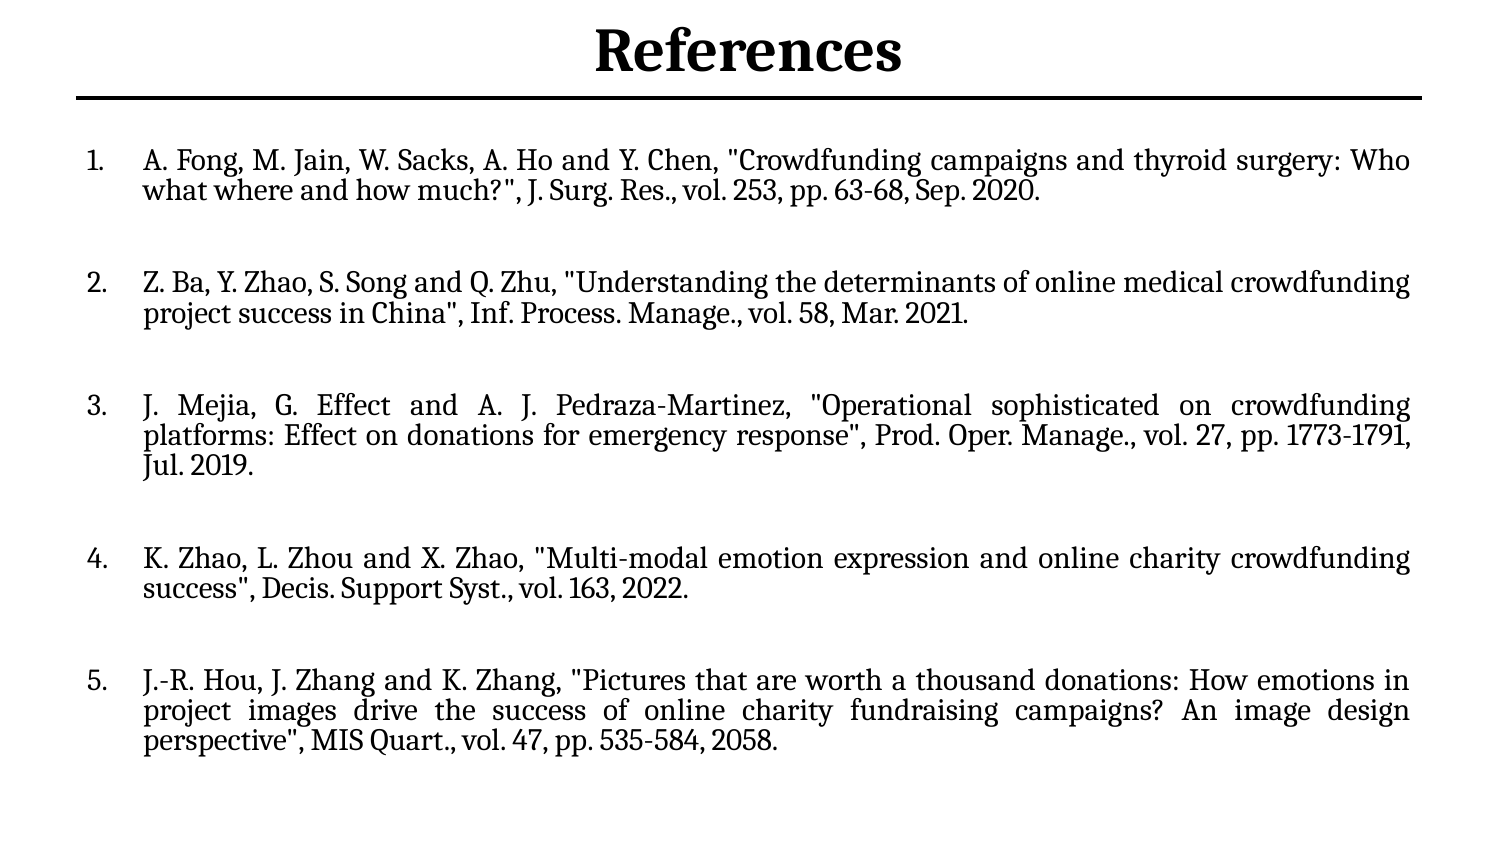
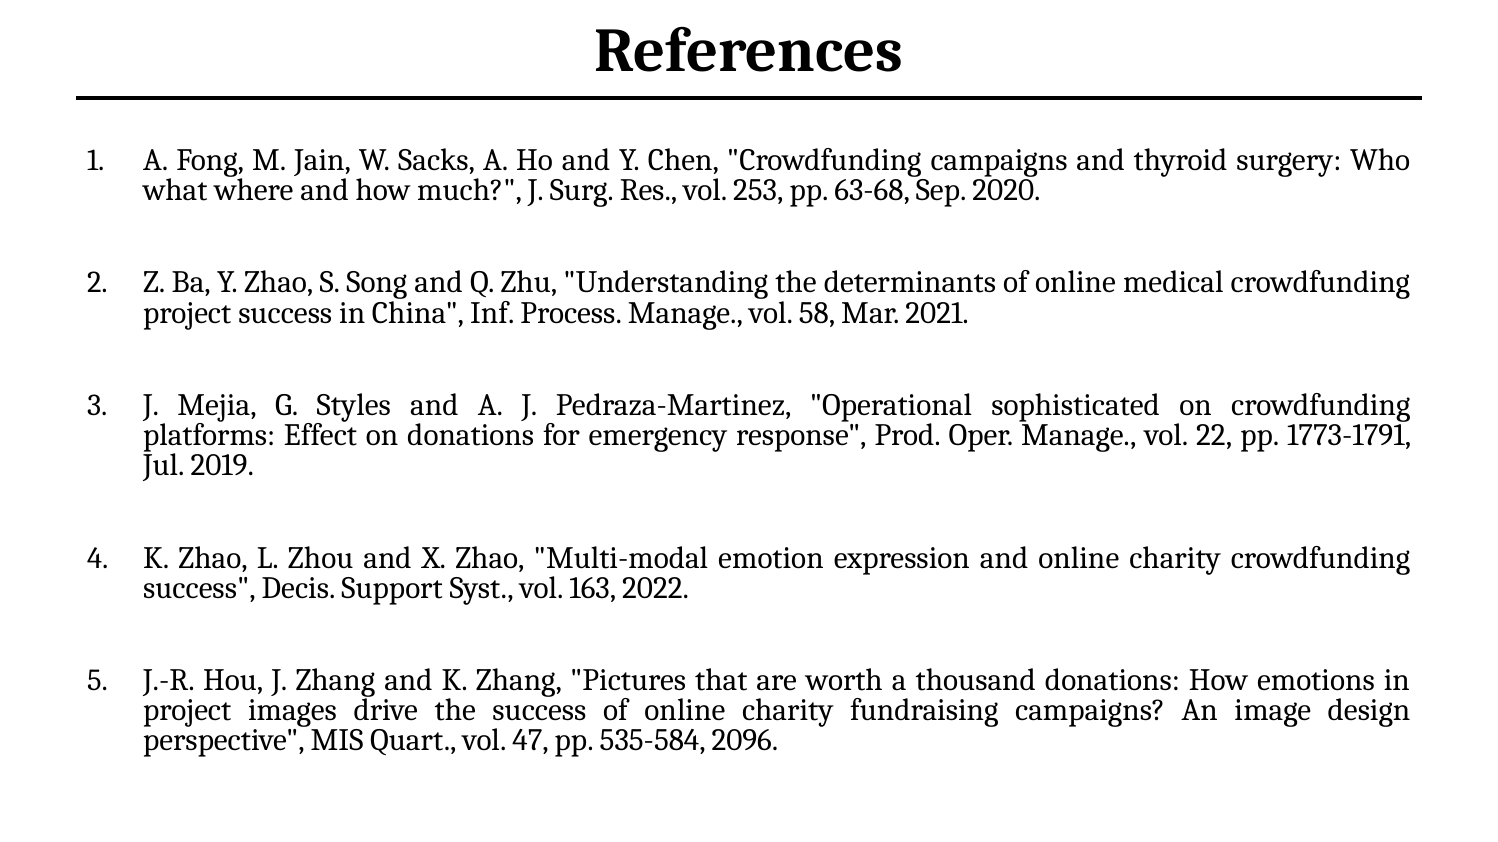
G Effect: Effect -> Styles
27: 27 -> 22
2058: 2058 -> 2096
